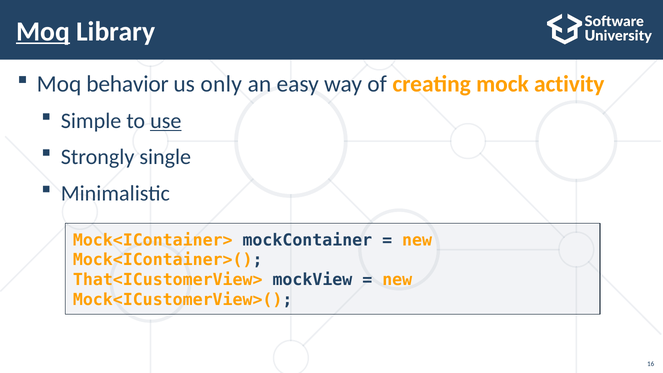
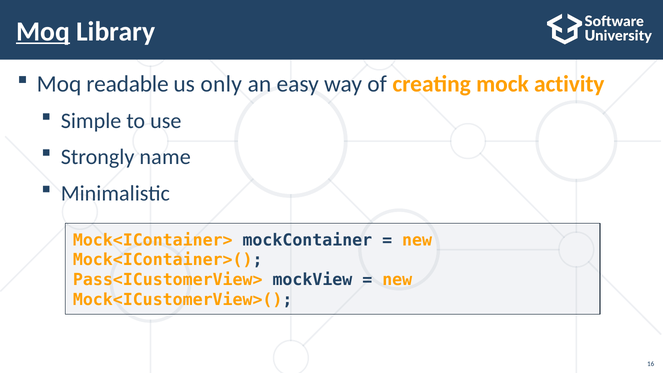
behavior: behavior -> readable
use underline: present -> none
single: single -> name
That<ICustomerView>: That<ICustomerView> -> Pass<ICustomerView>
